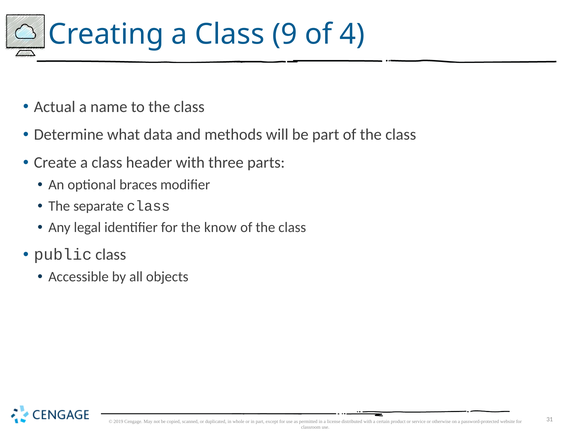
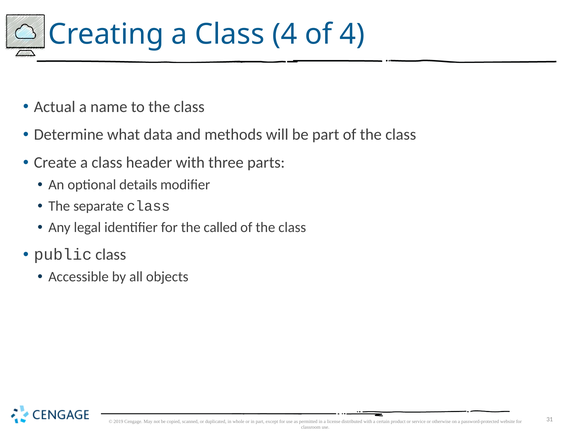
Class 9: 9 -> 4
braces: braces -> details
know: know -> called
